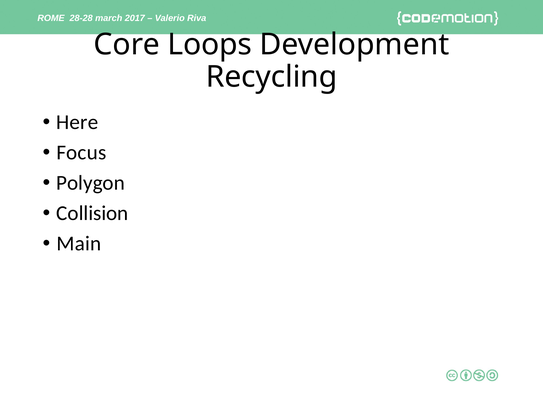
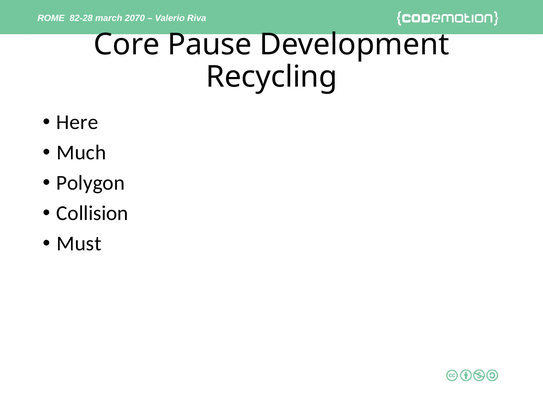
28-28: 28-28 -> 82-28
2017: 2017 -> 2070
Loops: Loops -> Pause
Focus: Focus -> Much
Main: Main -> Must
